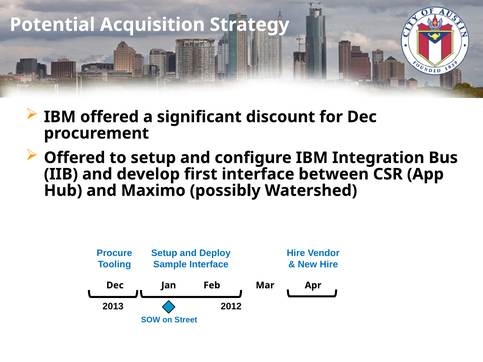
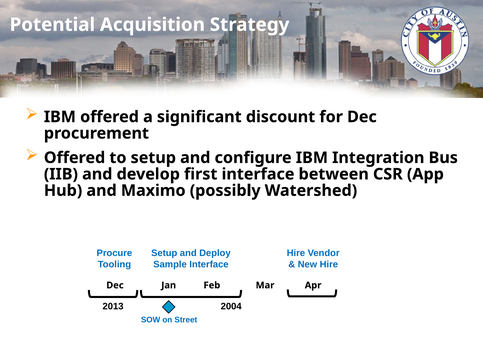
2012: 2012 -> 2004
